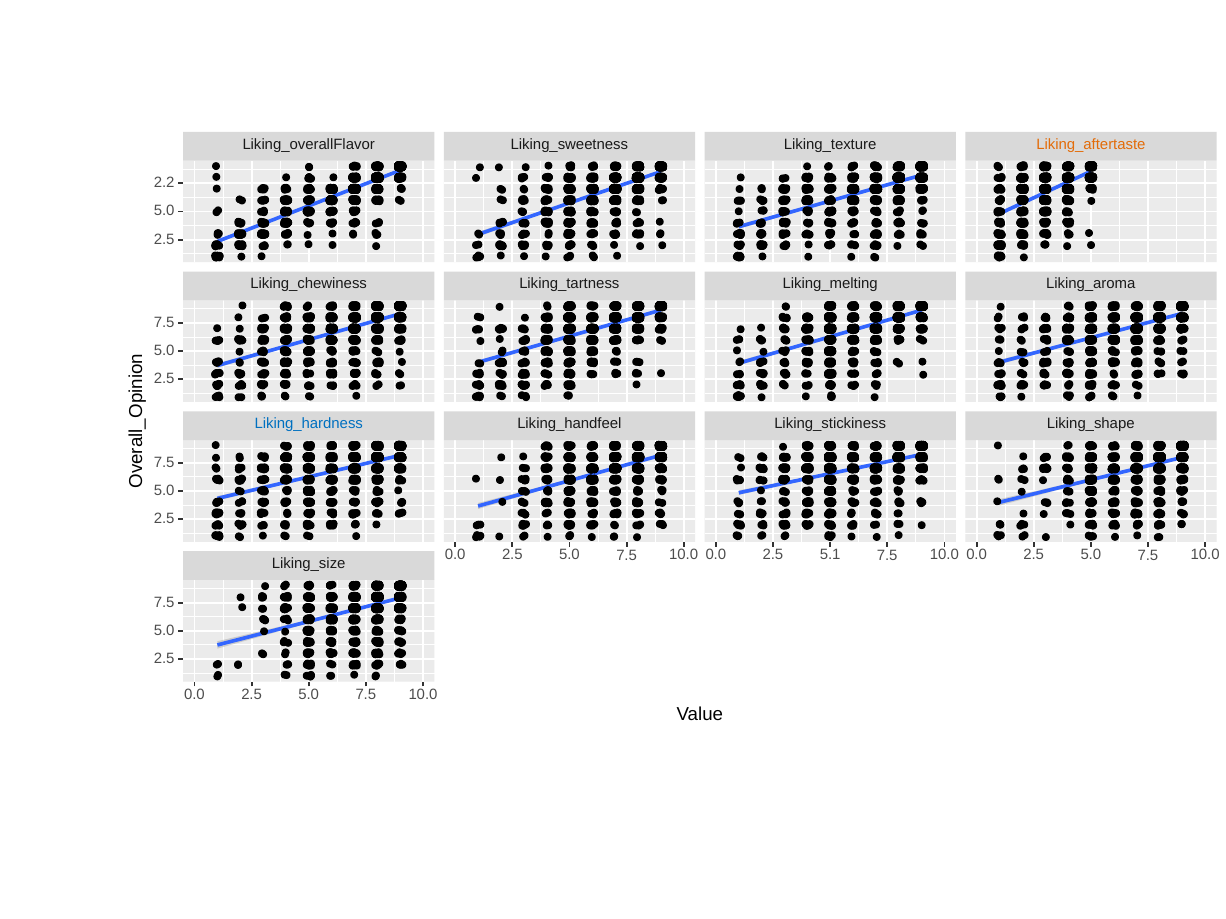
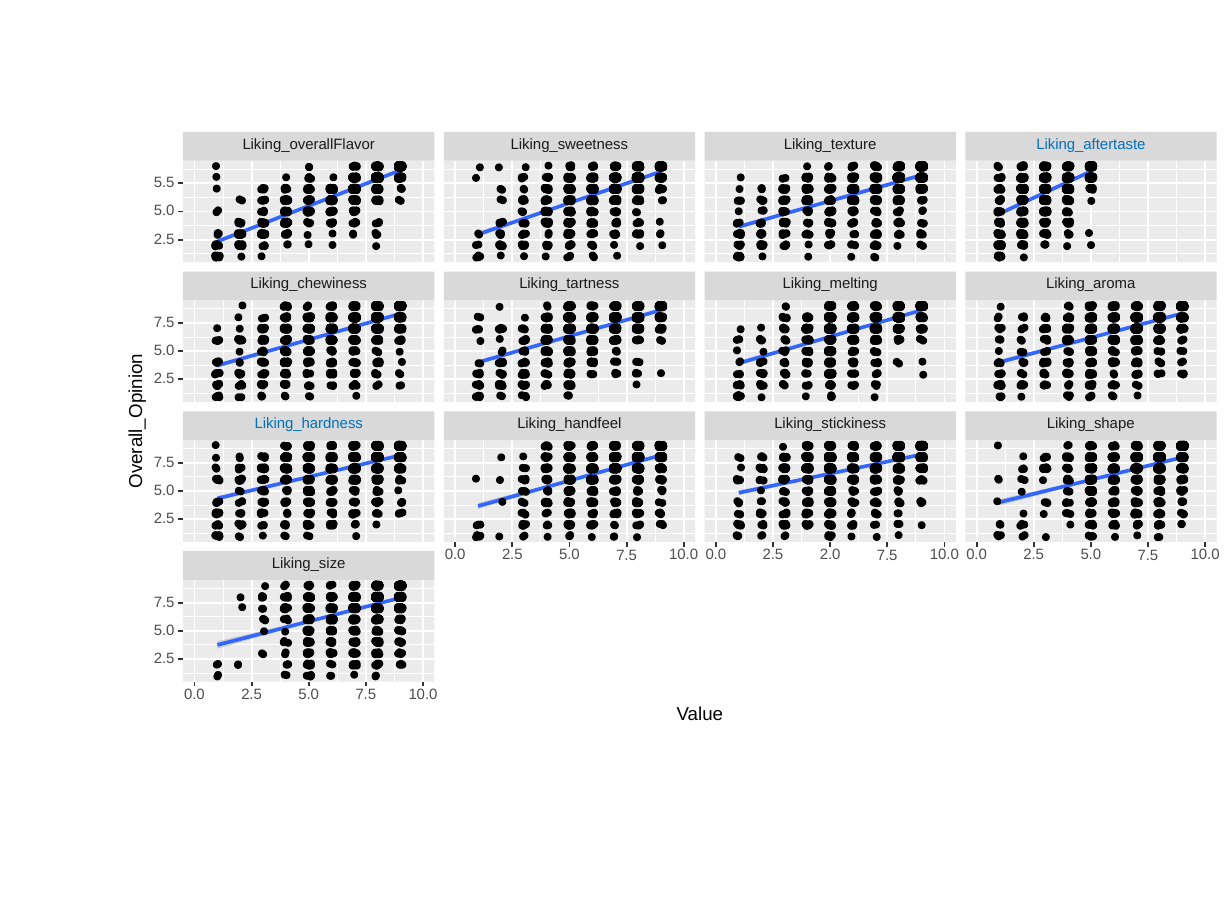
Liking_aftertaste colour: orange -> blue
2.2: 2.2 -> 5.5
5.1: 5.1 -> 2.0
